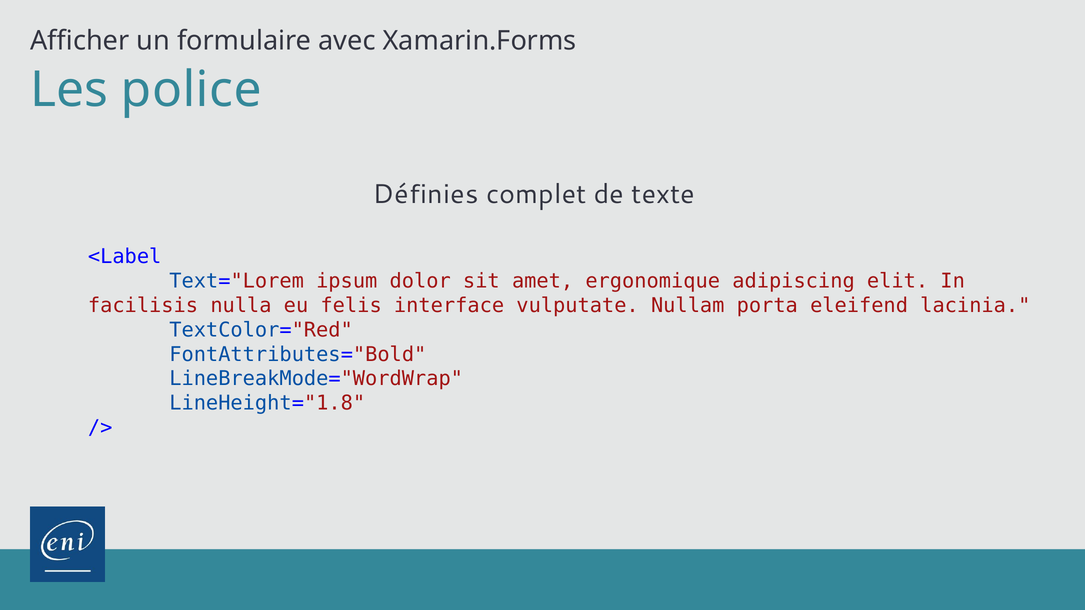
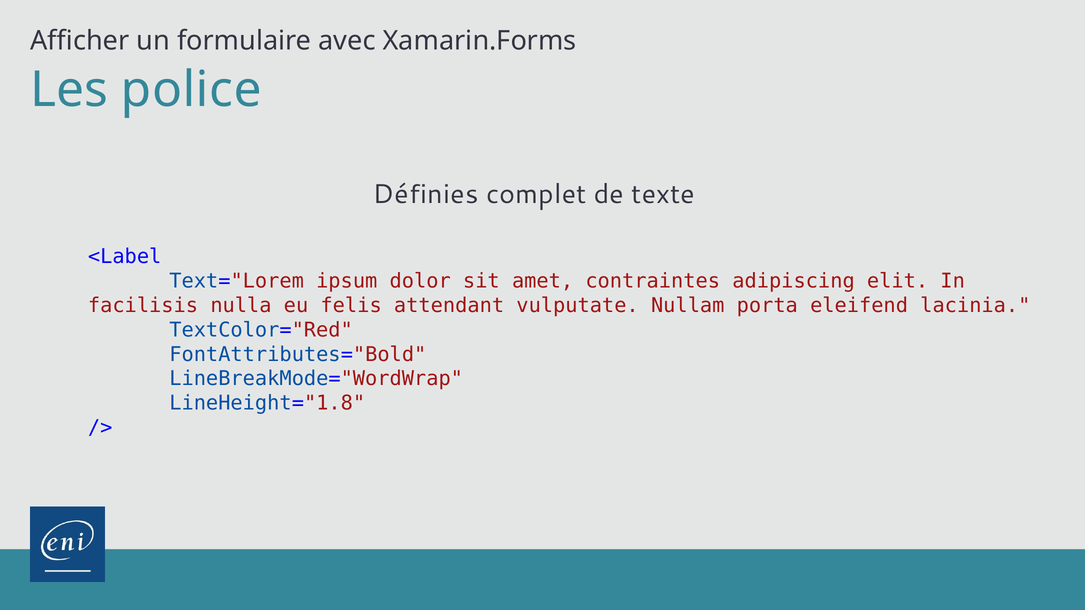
ergonomique: ergonomique -> contraintes
interface: interface -> attendant
